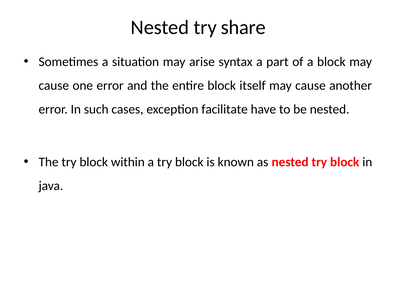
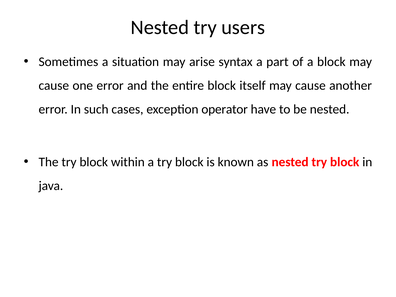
share: share -> users
facilitate: facilitate -> operator
